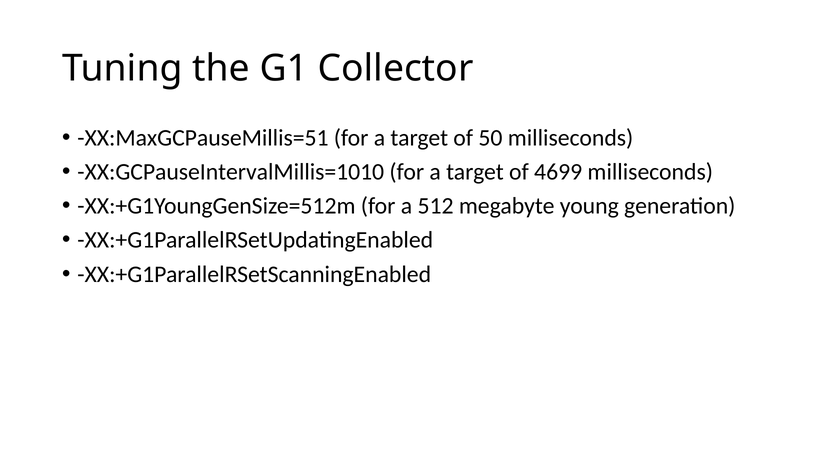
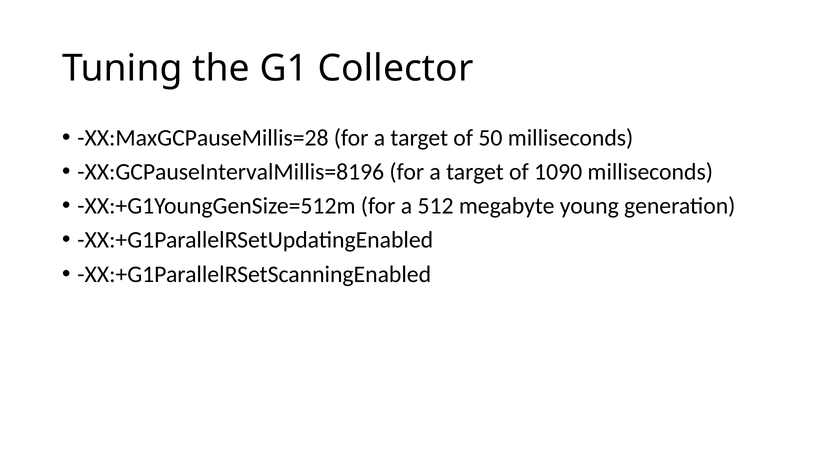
XX:MaxGCPauseMillis=51: XX:MaxGCPauseMillis=51 -> XX:MaxGCPauseMillis=28
XX:GCPauseIntervalMillis=1010: XX:GCPauseIntervalMillis=1010 -> XX:GCPauseIntervalMillis=8196
4699: 4699 -> 1090
